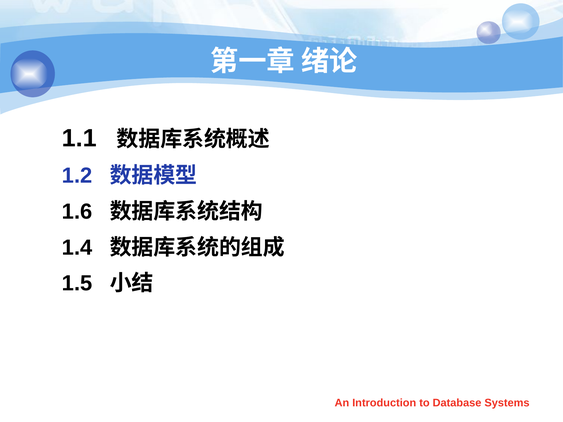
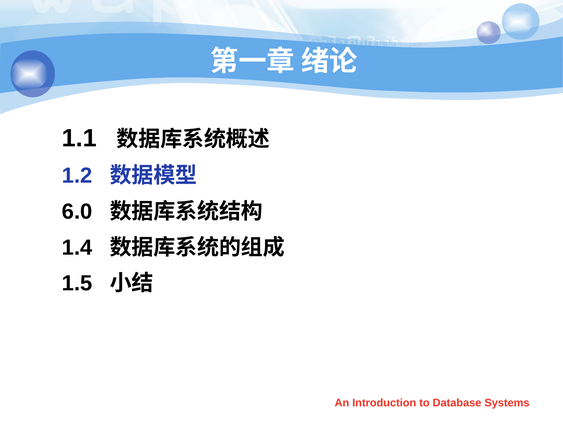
1.6: 1.6 -> 6.0
